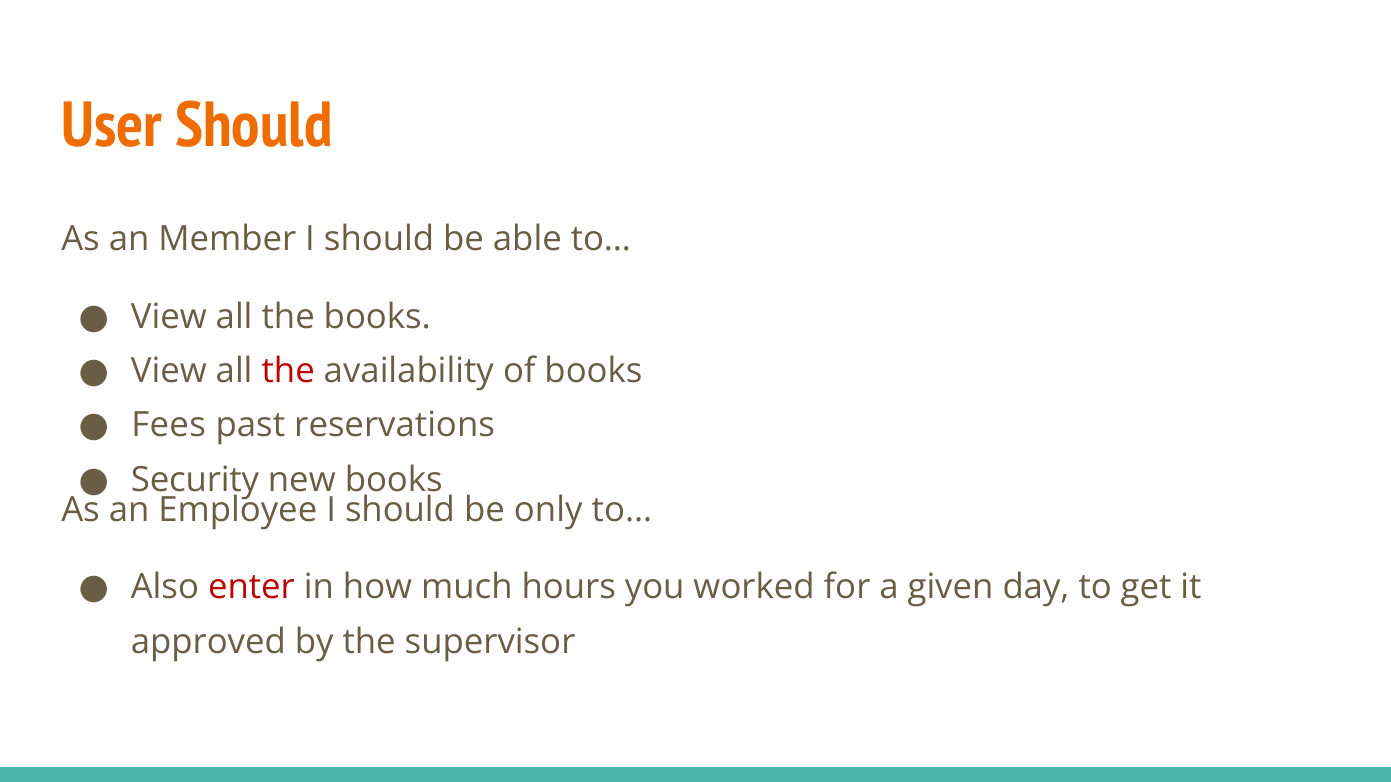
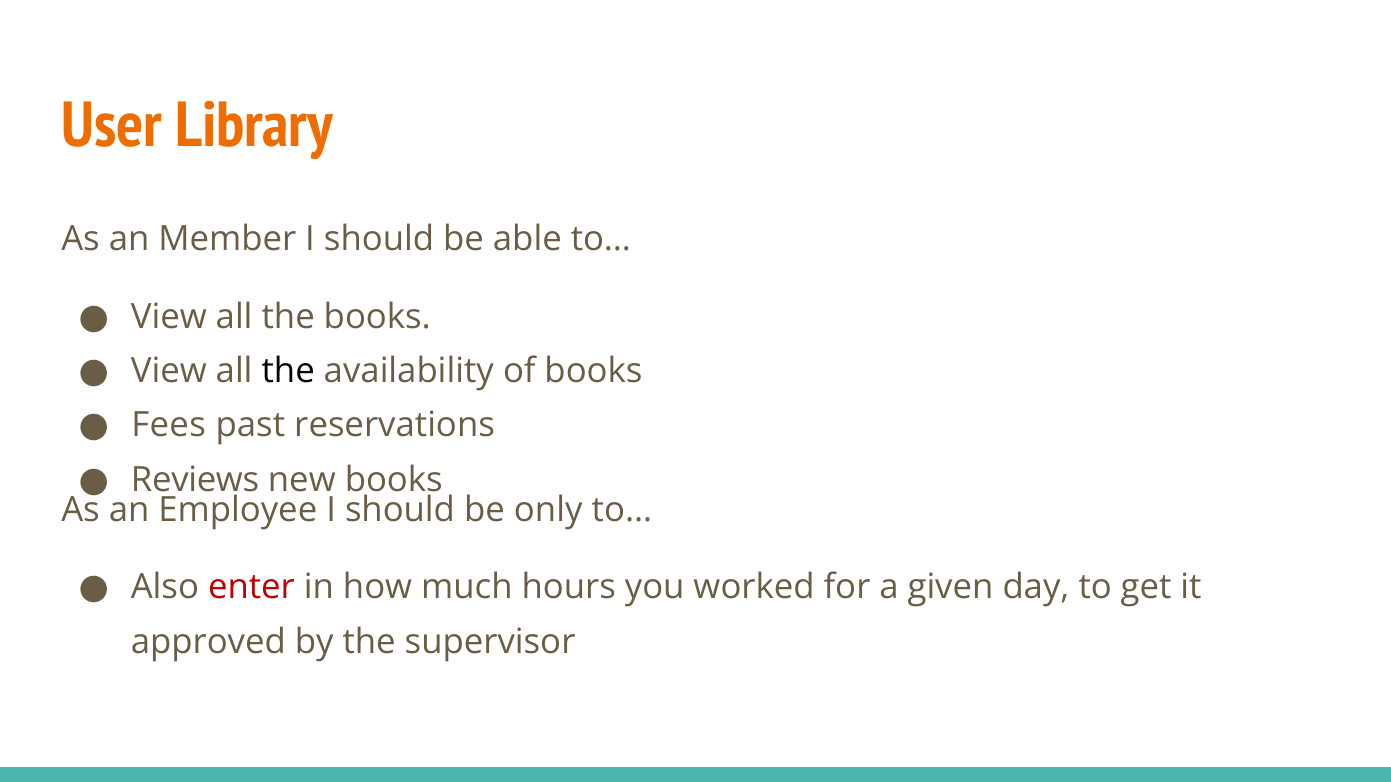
User Should: Should -> Library
the at (288, 371) colour: red -> black
Security: Security -> Reviews
